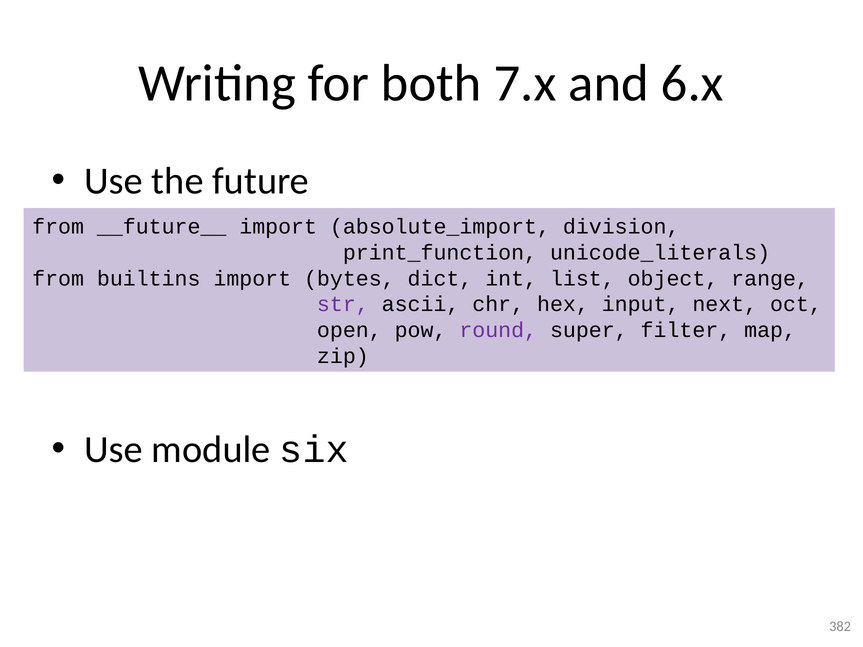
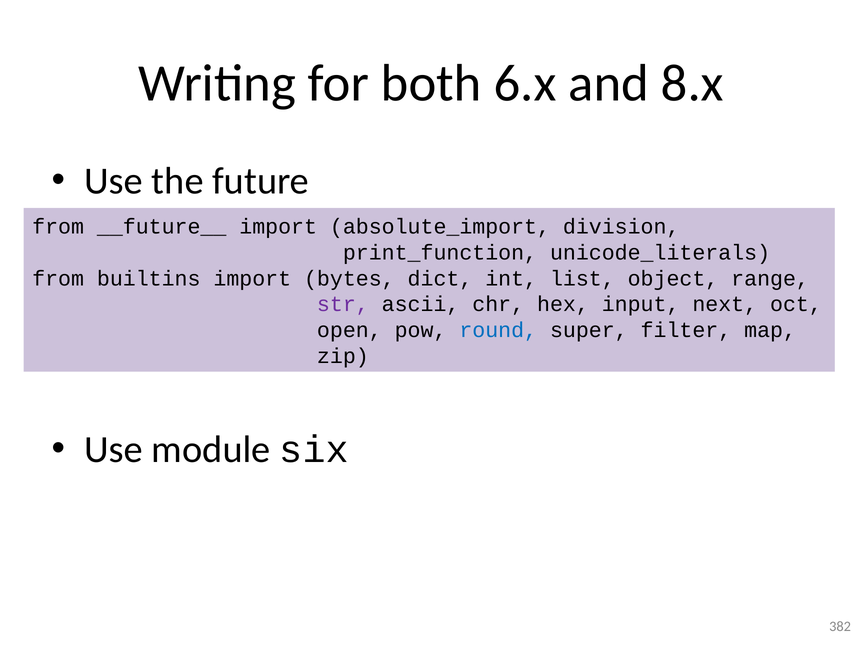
7.x: 7.x -> 6.x
6.x: 6.x -> 8.x
round colour: purple -> blue
